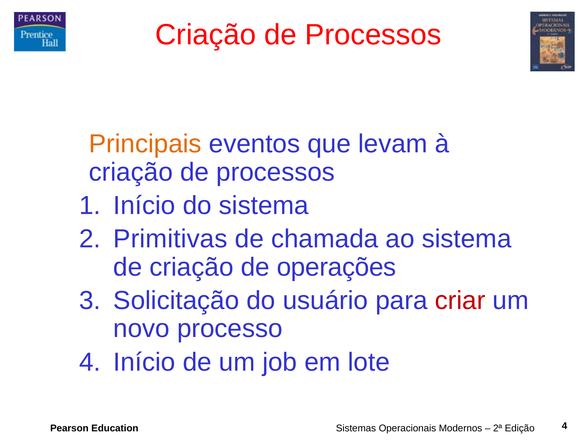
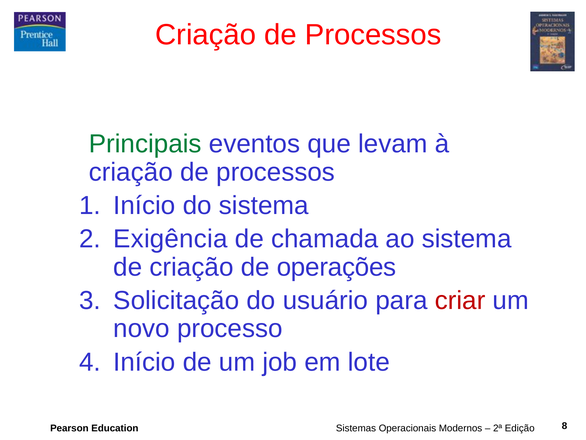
Principais colour: orange -> green
Primitivas: Primitivas -> Exigência
4 at (564, 425): 4 -> 8
